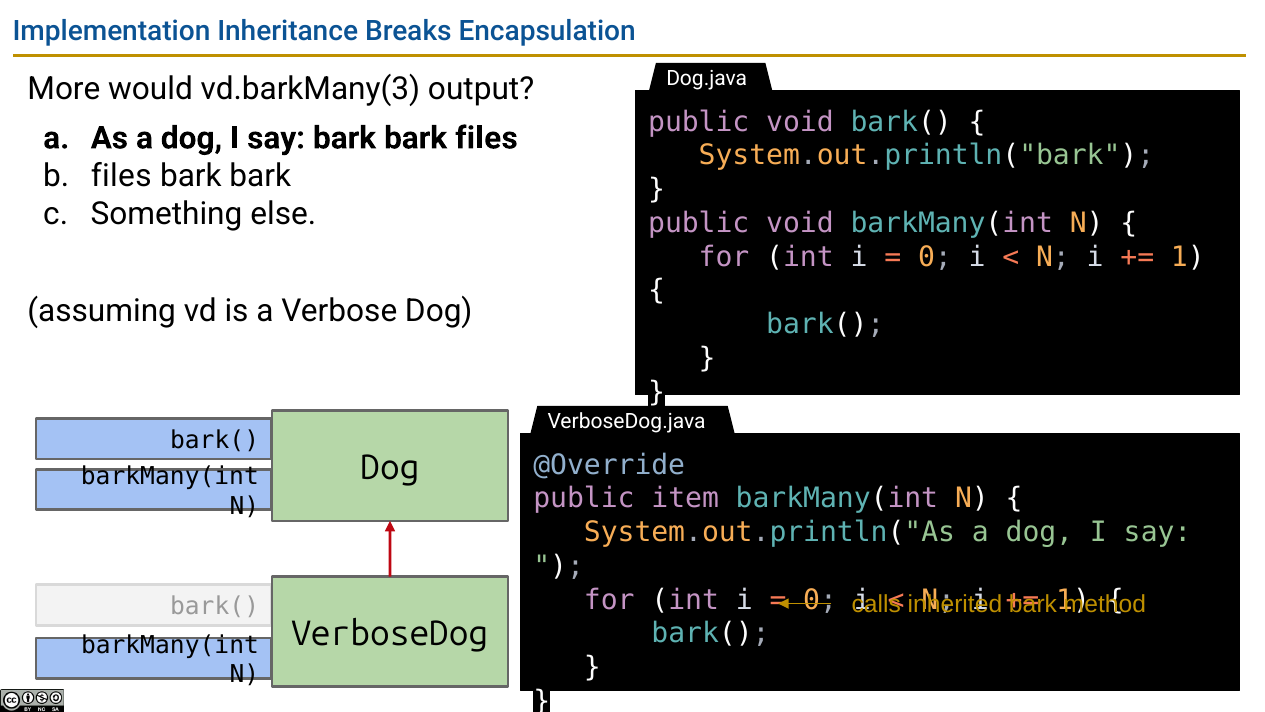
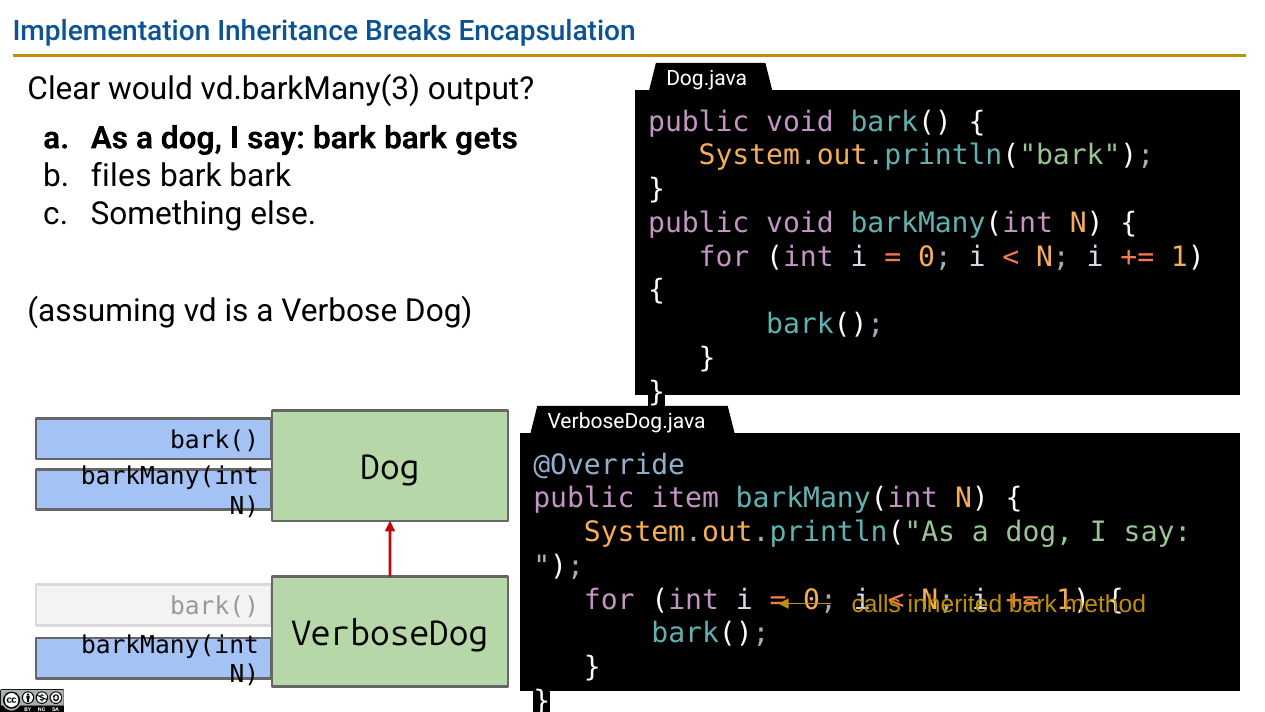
More: More -> Clear
bark files: files -> gets
